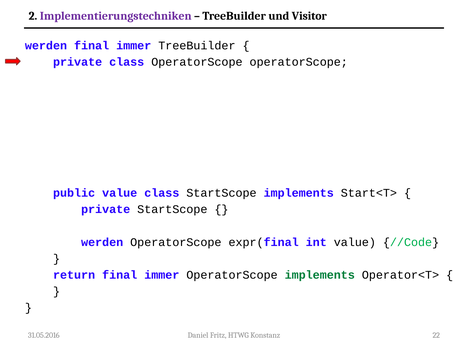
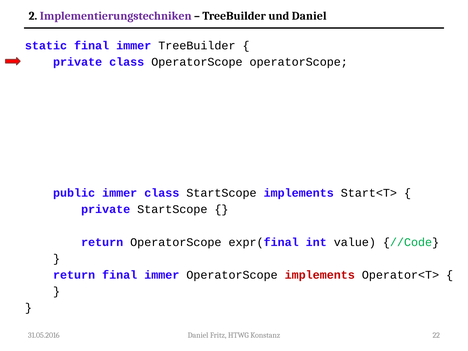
und Visitor: Visitor -> Daniel
werden at (46, 46): werden -> static
public value: value -> immer
werden at (102, 242): werden -> return
implements at (320, 275) colour: green -> red
